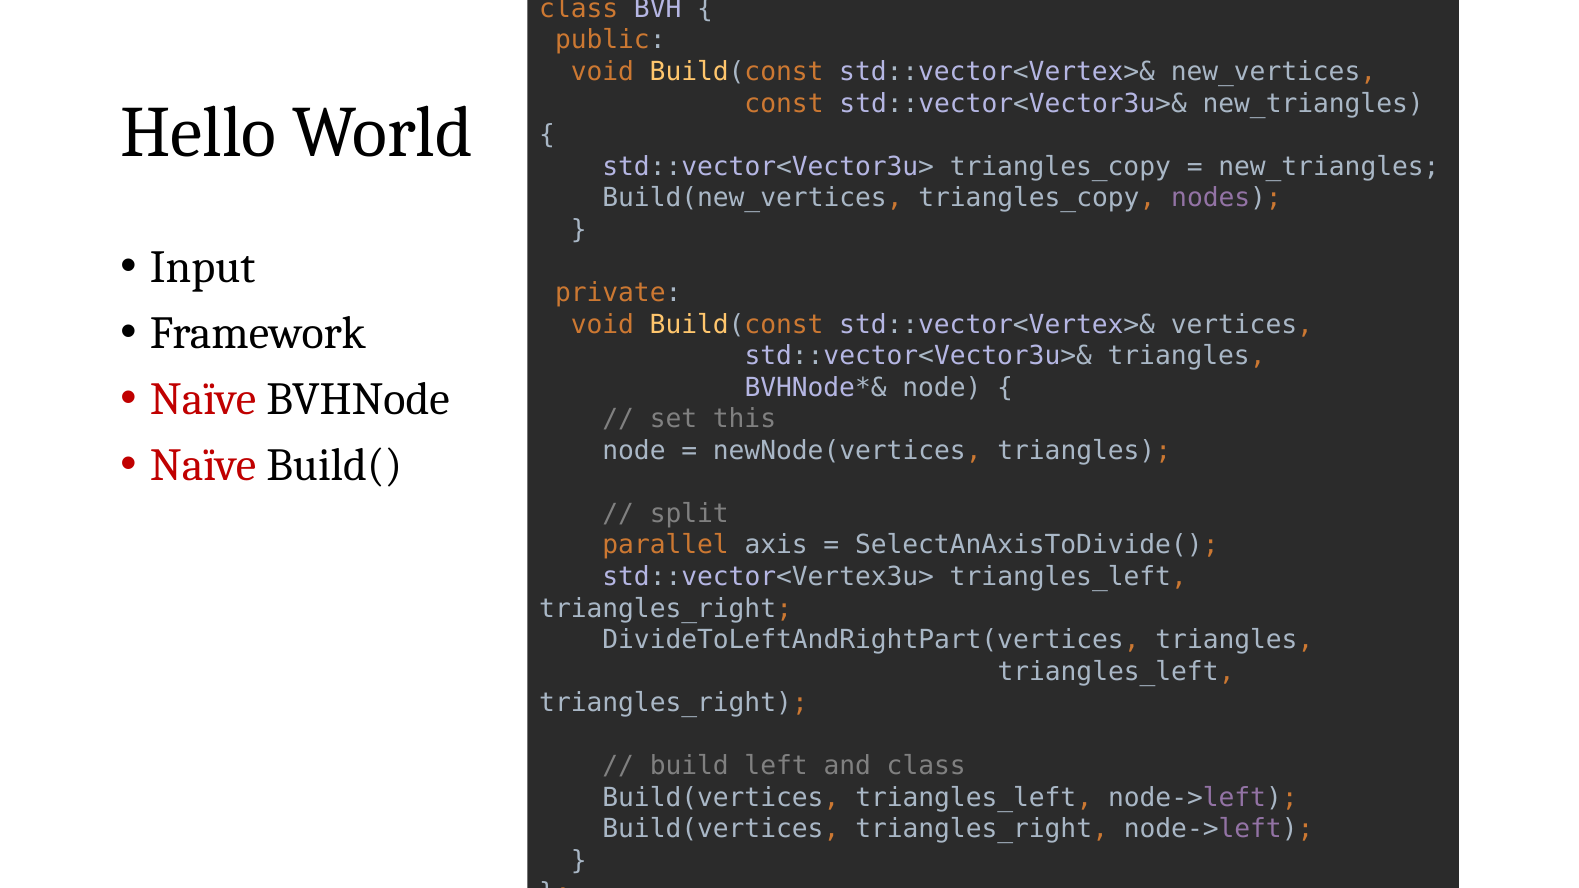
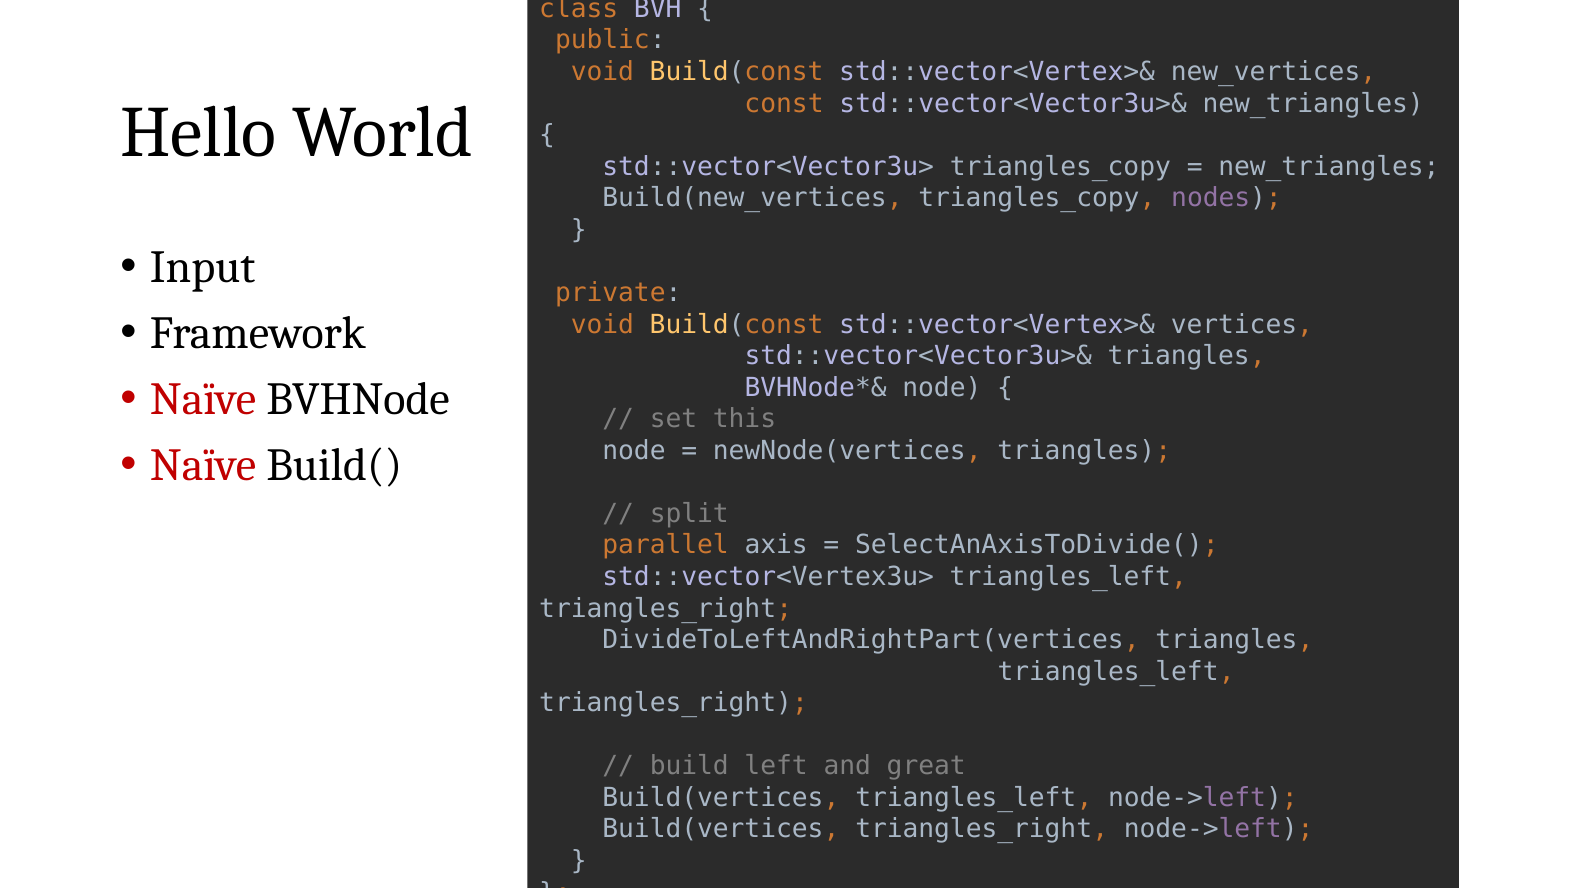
and class: class -> great
